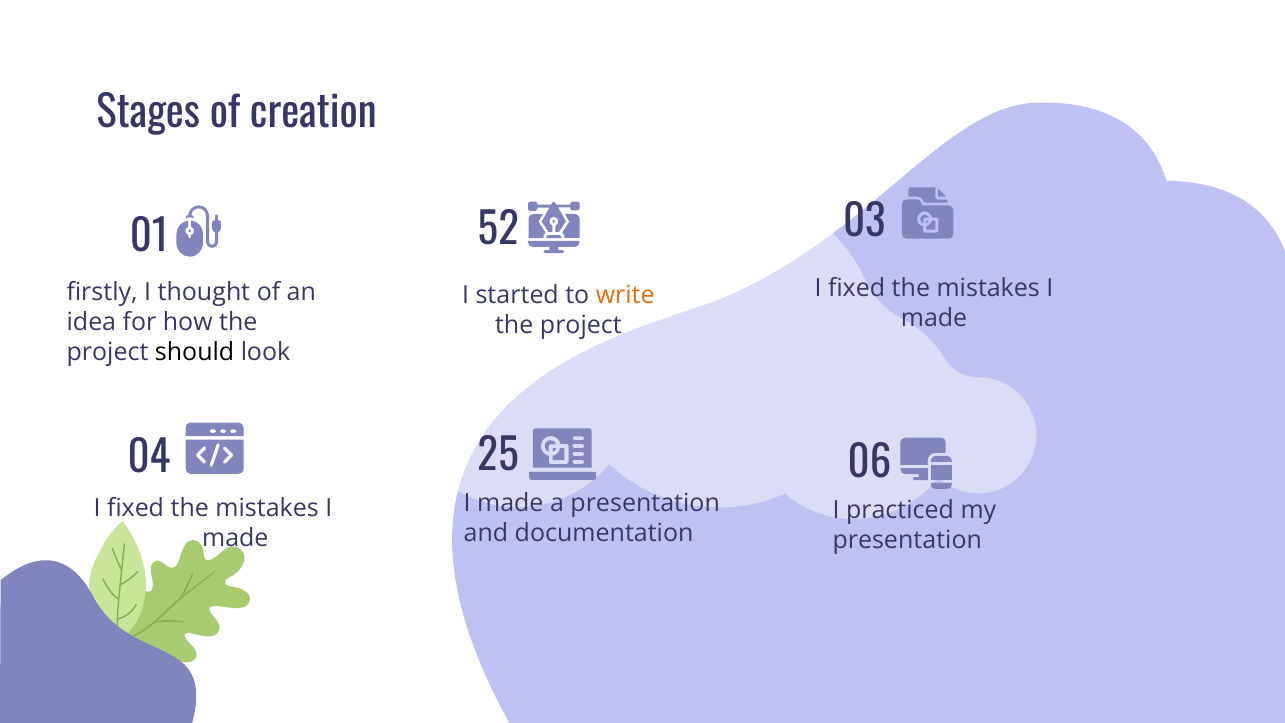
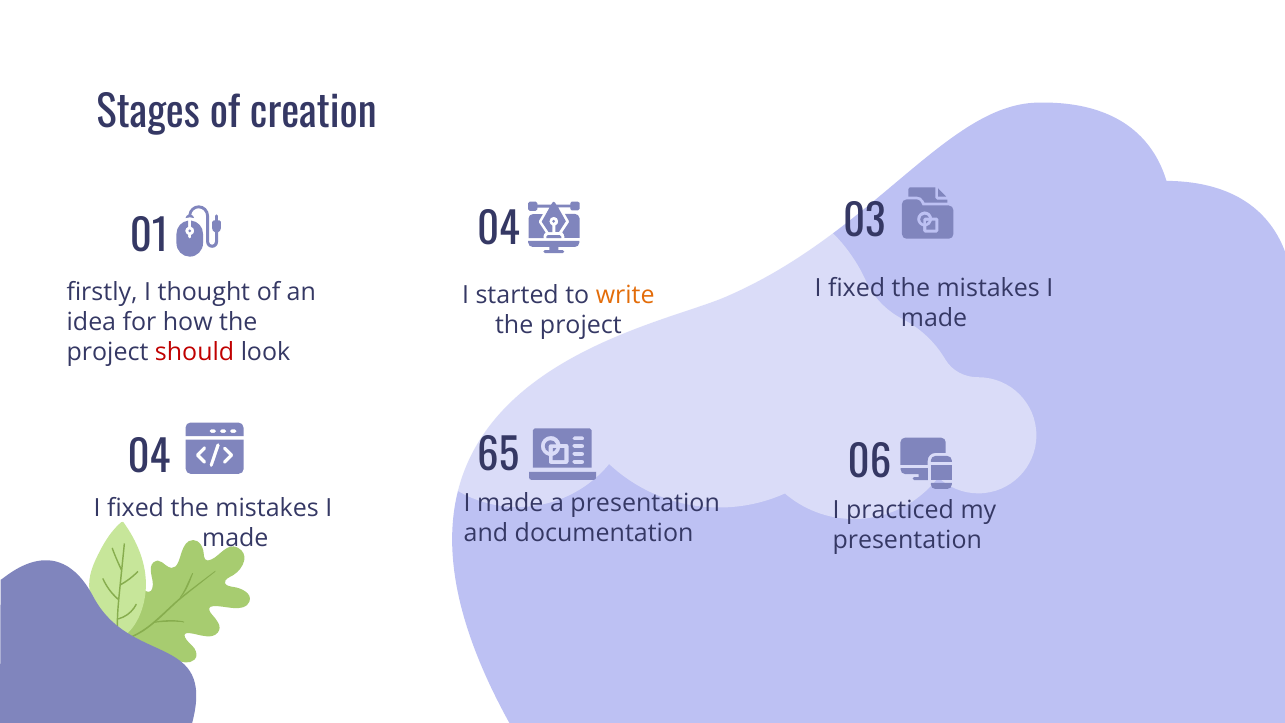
01 52: 52 -> 04
should colour: black -> red
25: 25 -> 65
